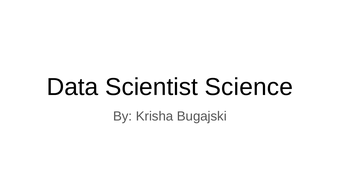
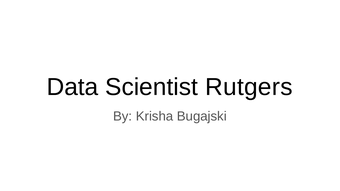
Science: Science -> Rutgers
